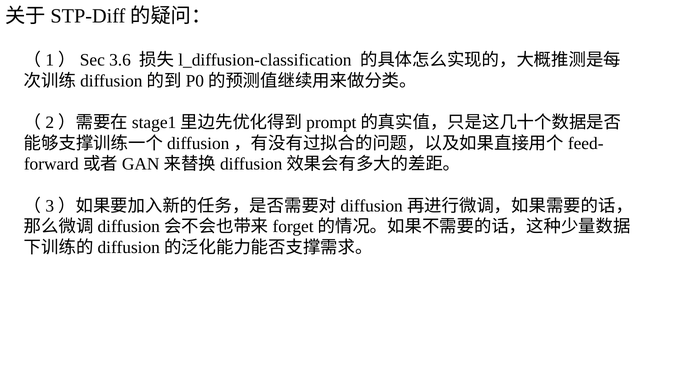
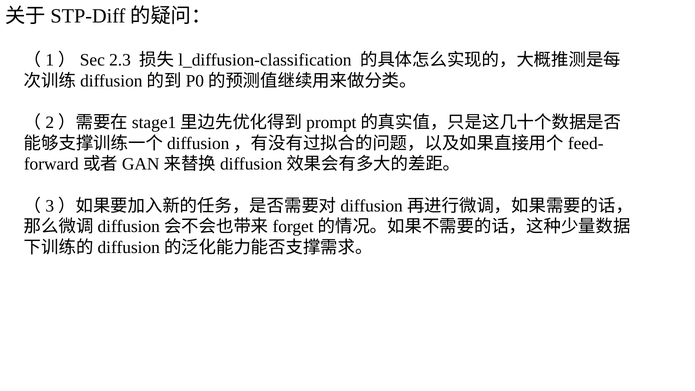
3.6: 3.6 -> 2.3
